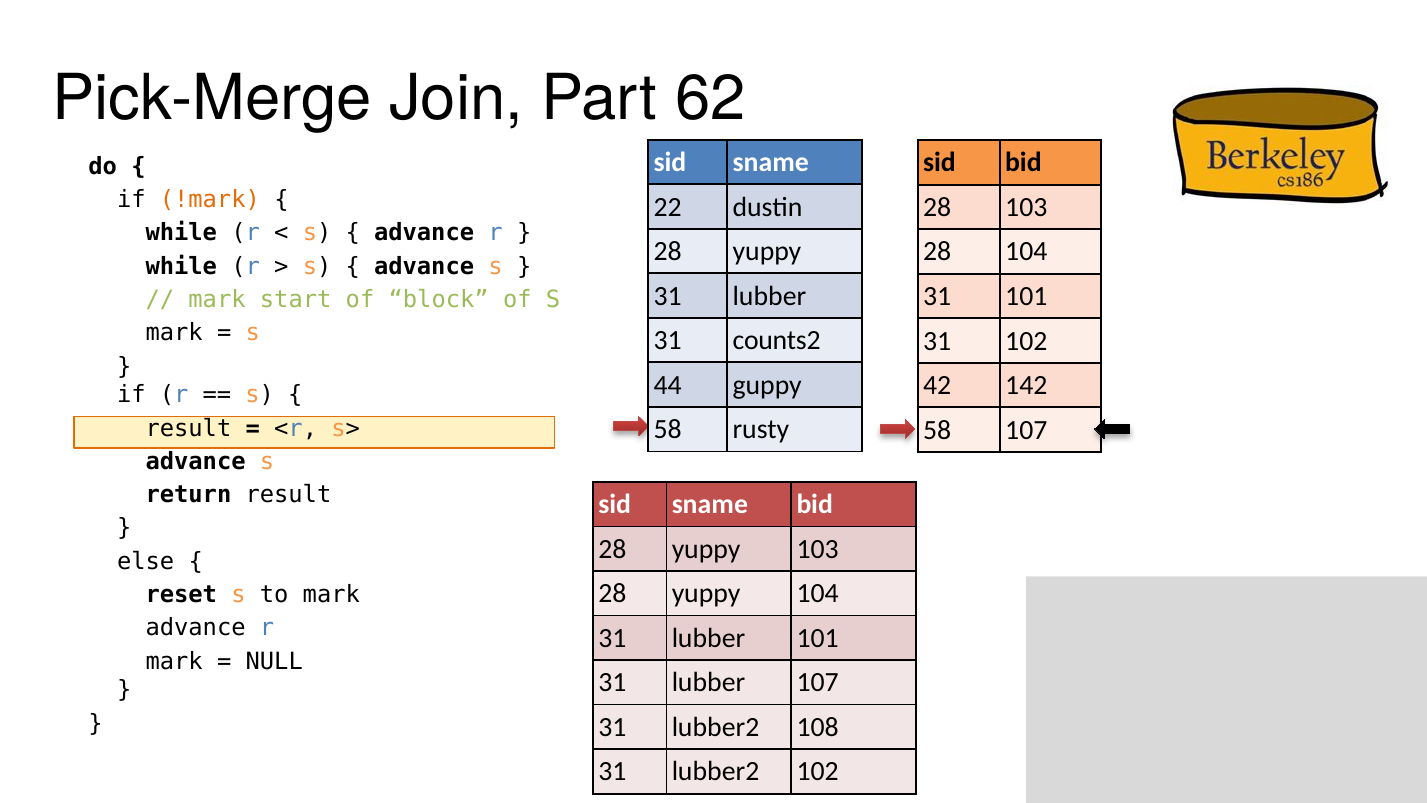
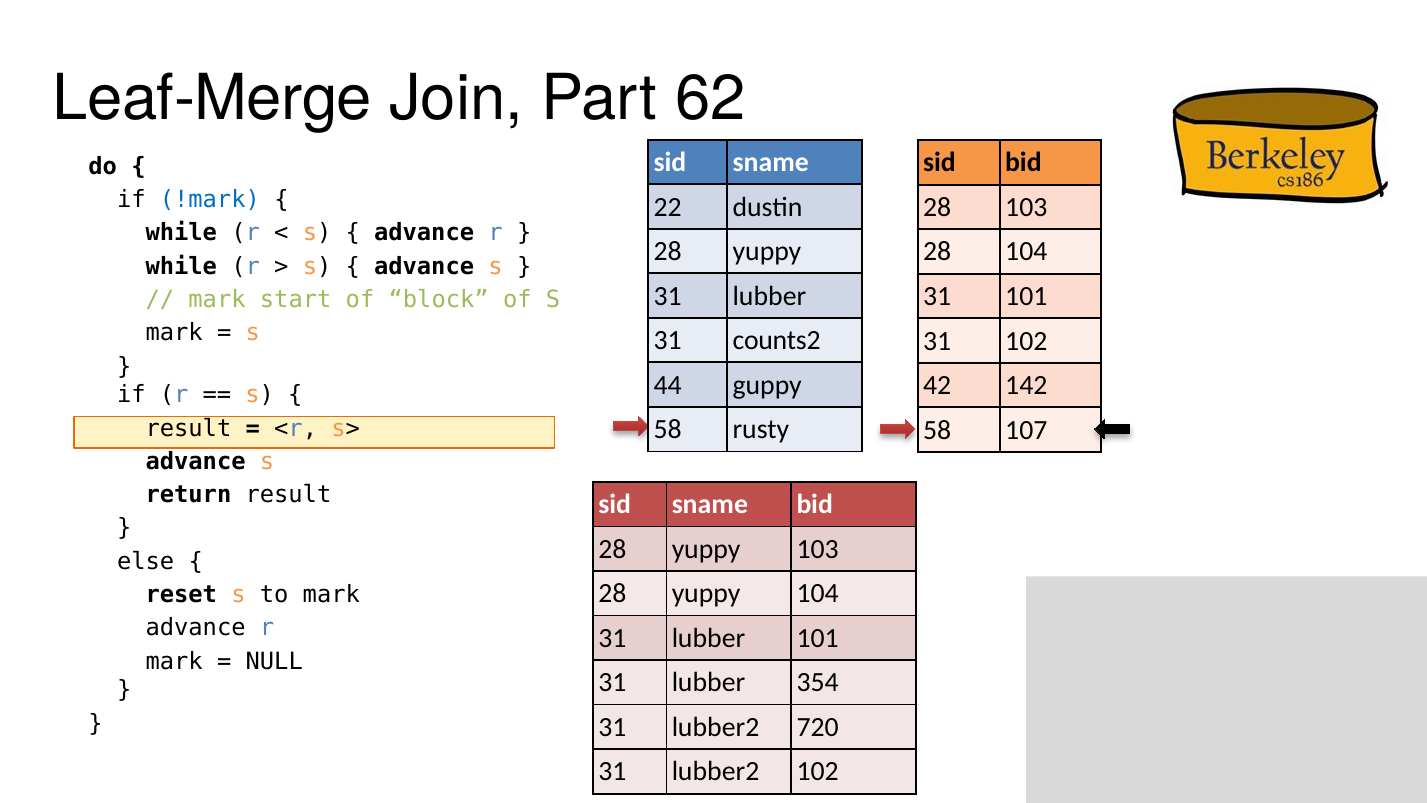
Pick-Merge: Pick-Merge -> Leaf-Merge
!mark colour: orange -> blue
lubber 107: 107 -> 354
108: 108 -> 720
